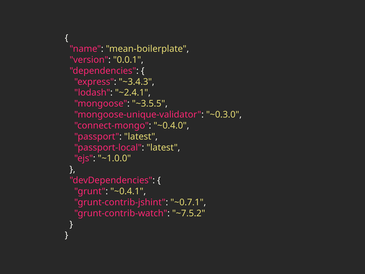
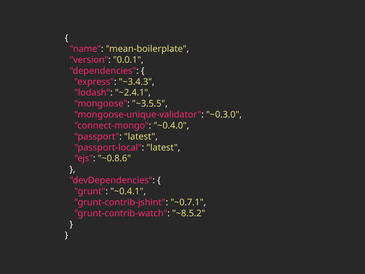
~1.0.0: ~1.0.0 -> ~0.8.6
~7.5.2: ~7.5.2 -> ~8.5.2
